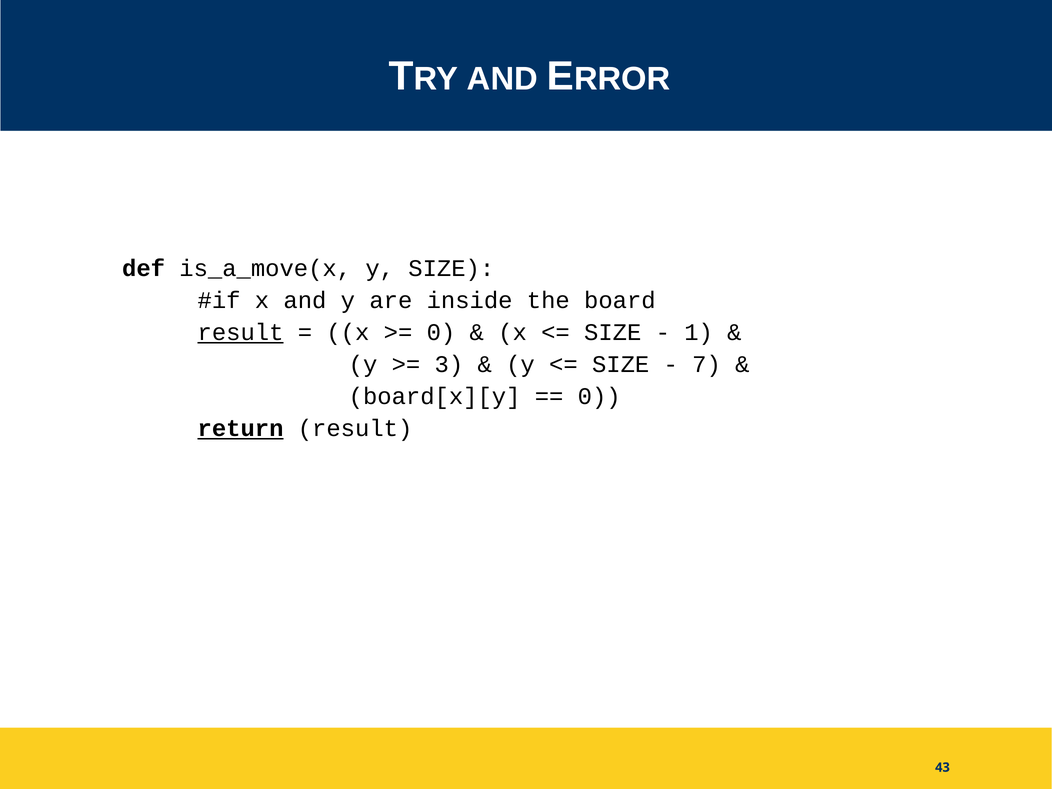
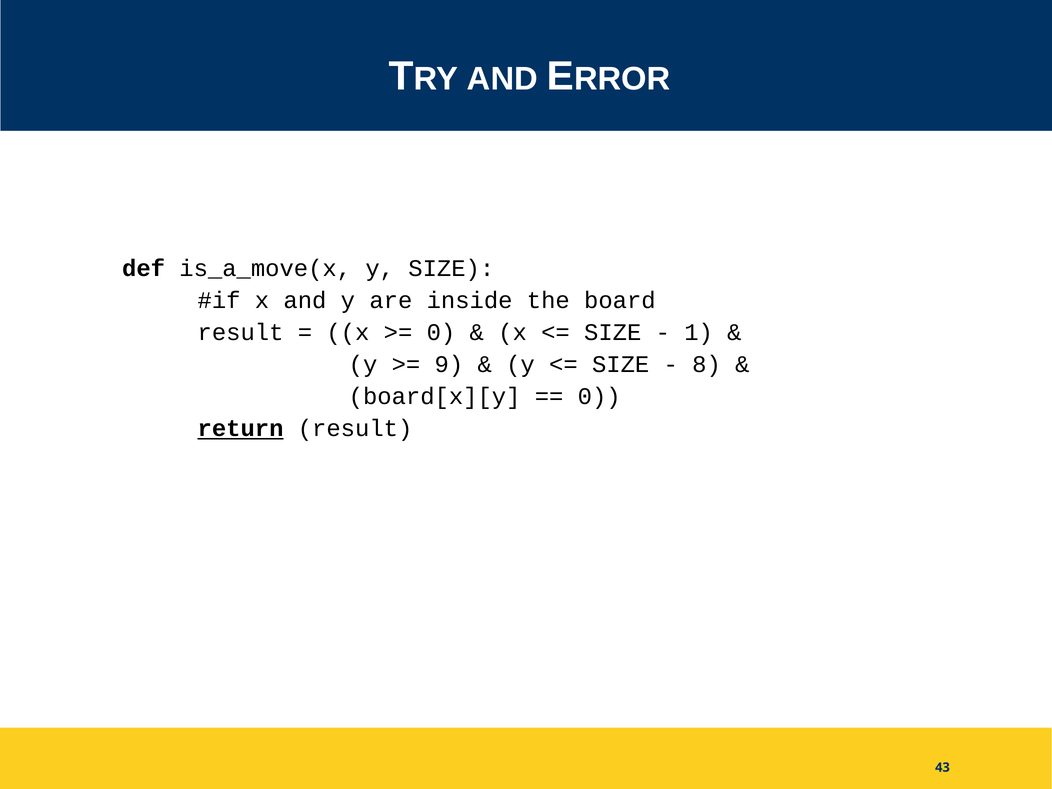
result at (241, 332) underline: present -> none
3: 3 -> 9
7: 7 -> 8
